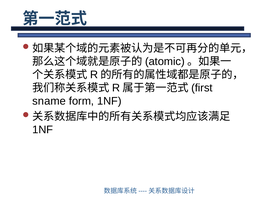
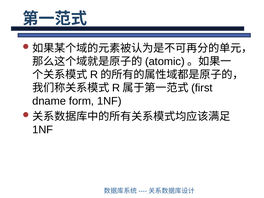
sname: sname -> dname
